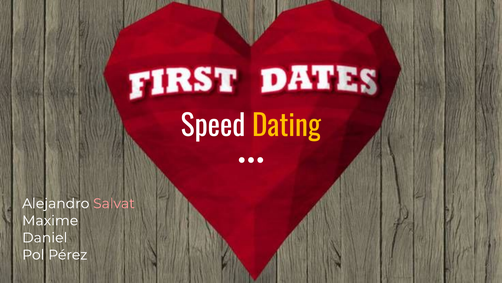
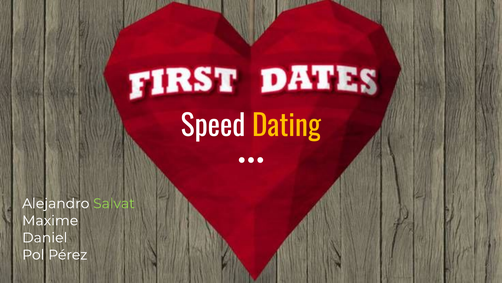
Salvat colour: pink -> light green
